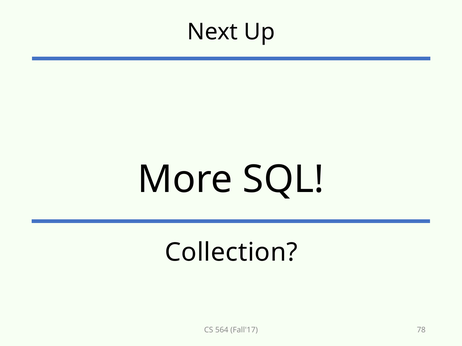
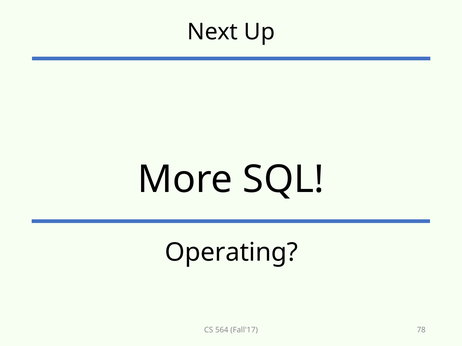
Collection: Collection -> Operating
